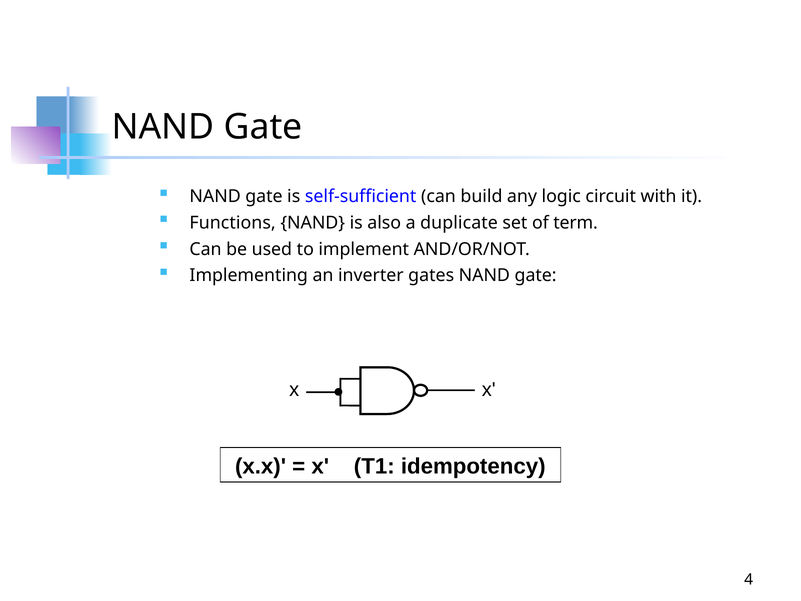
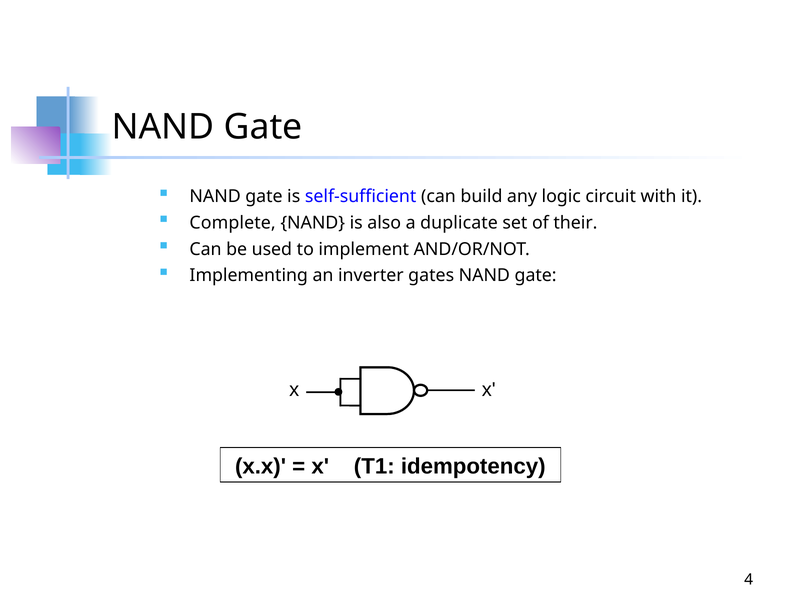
Functions: Functions -> Complete
term: term -> their
